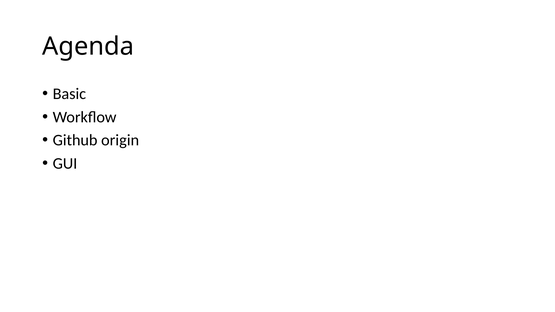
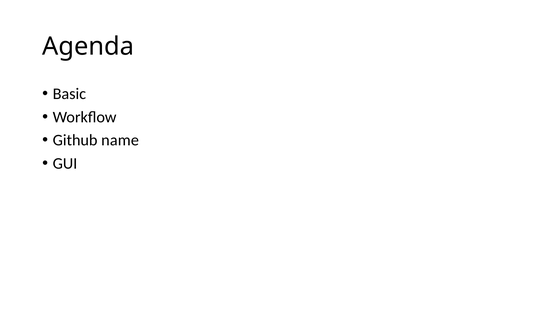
origin: origin -> name
